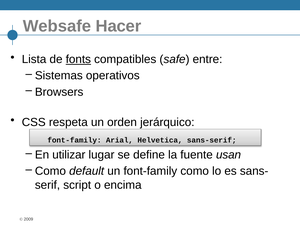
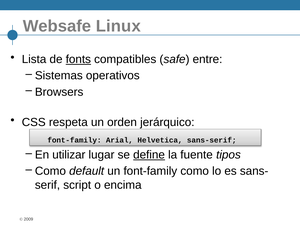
Hacer: Hacer -> Linux
define underline: none -> present
usan: usan -> tipos
